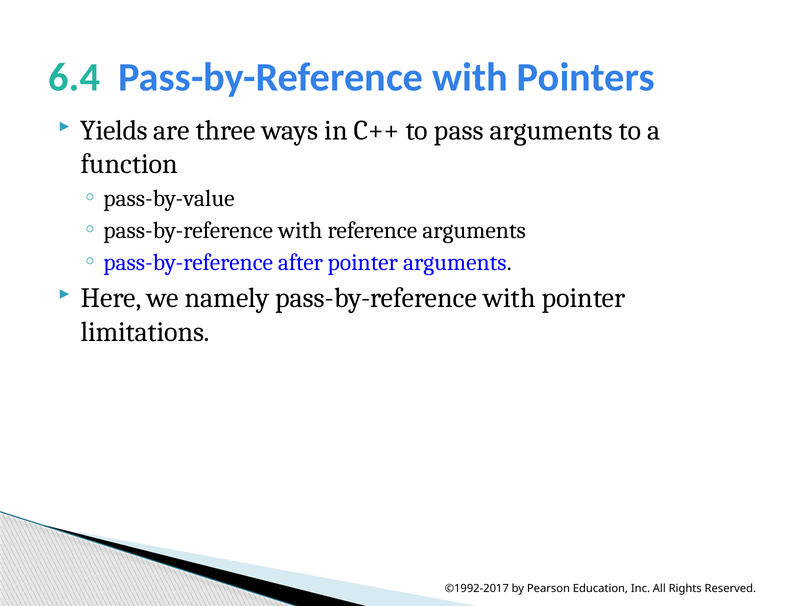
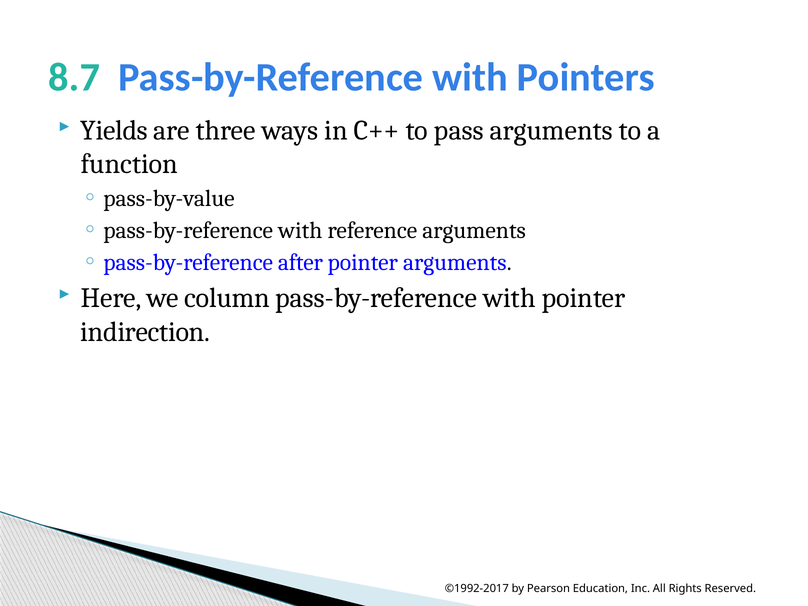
6.4: 6.4 -> 8.7
namely: namely -> column
limitations: limitations -> indirection
